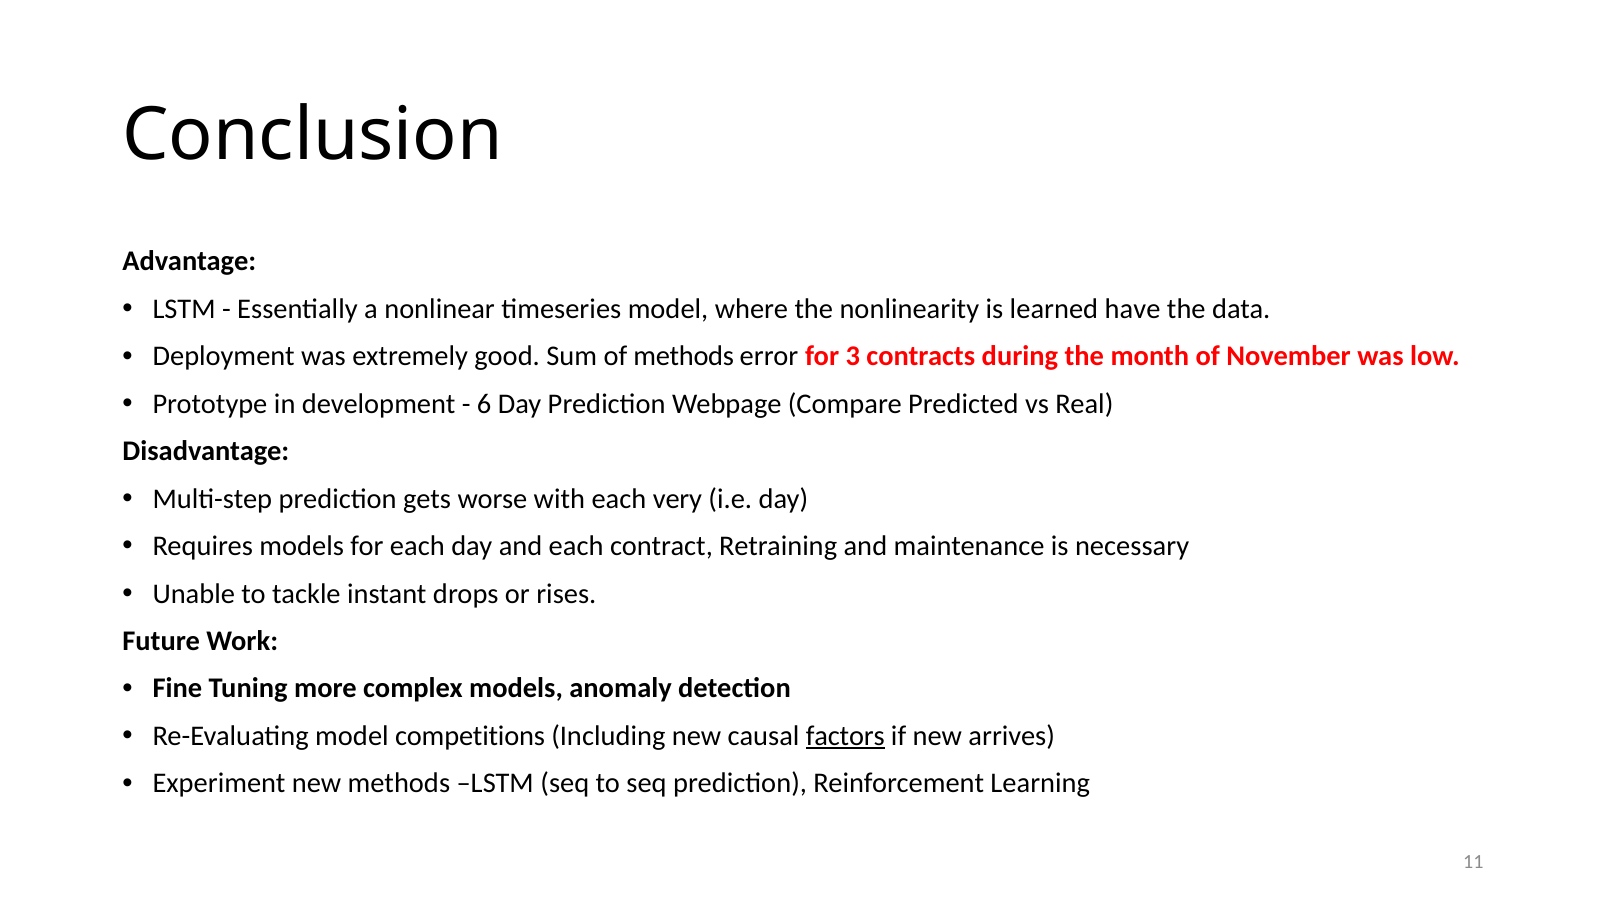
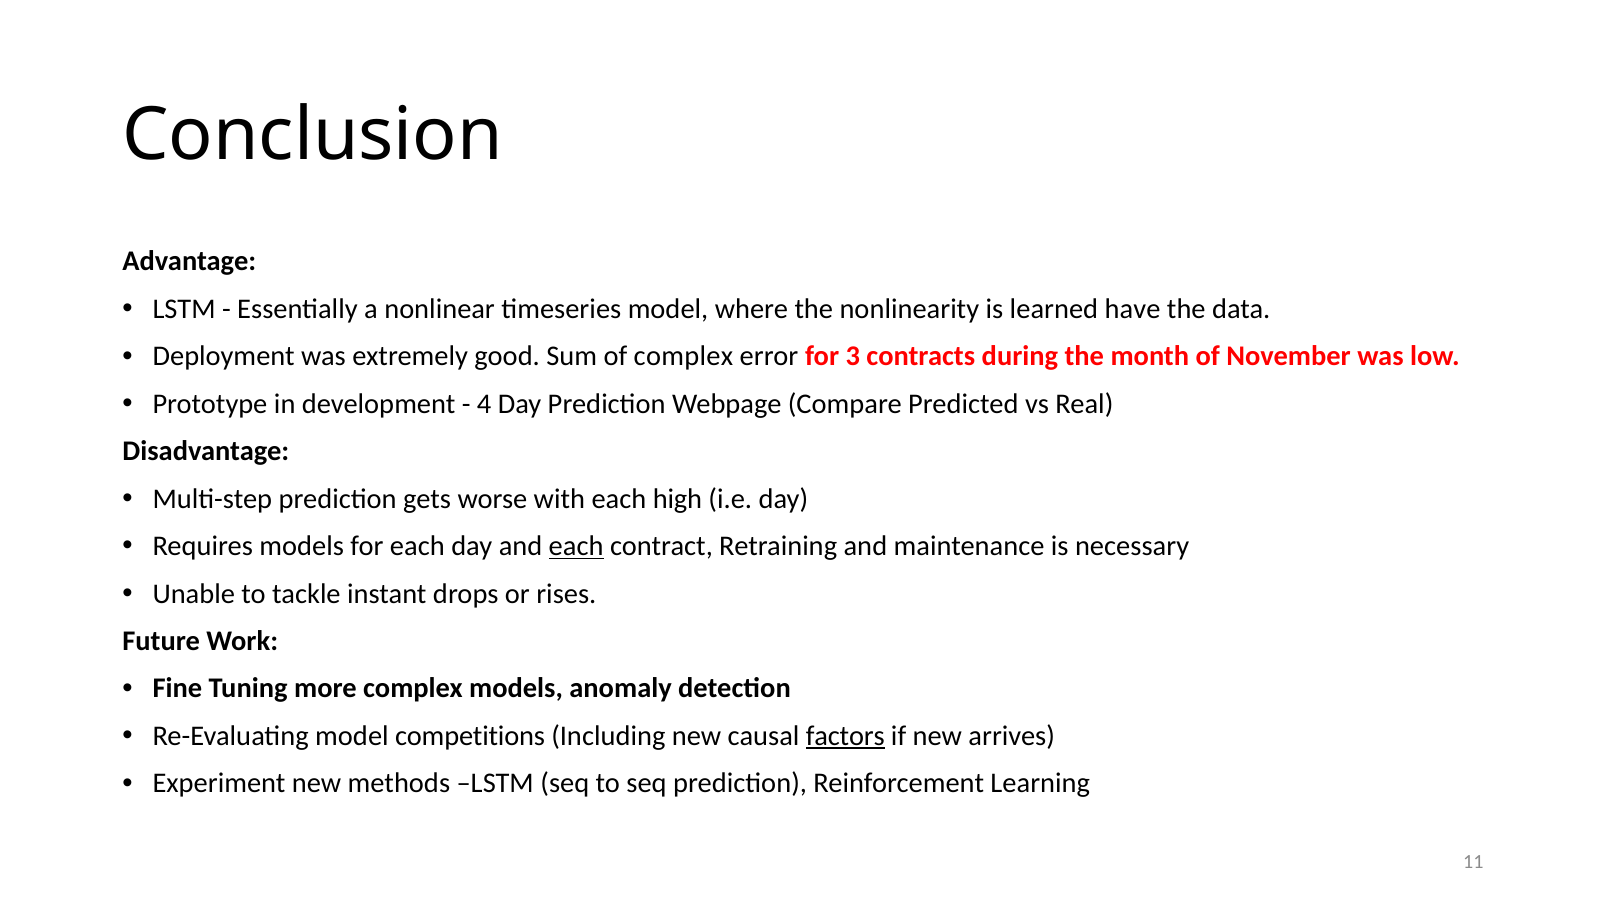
of methods: methods -> complex
6: 6 -> 4
very: very -> high
each at (576, 546) underline: none -> present
